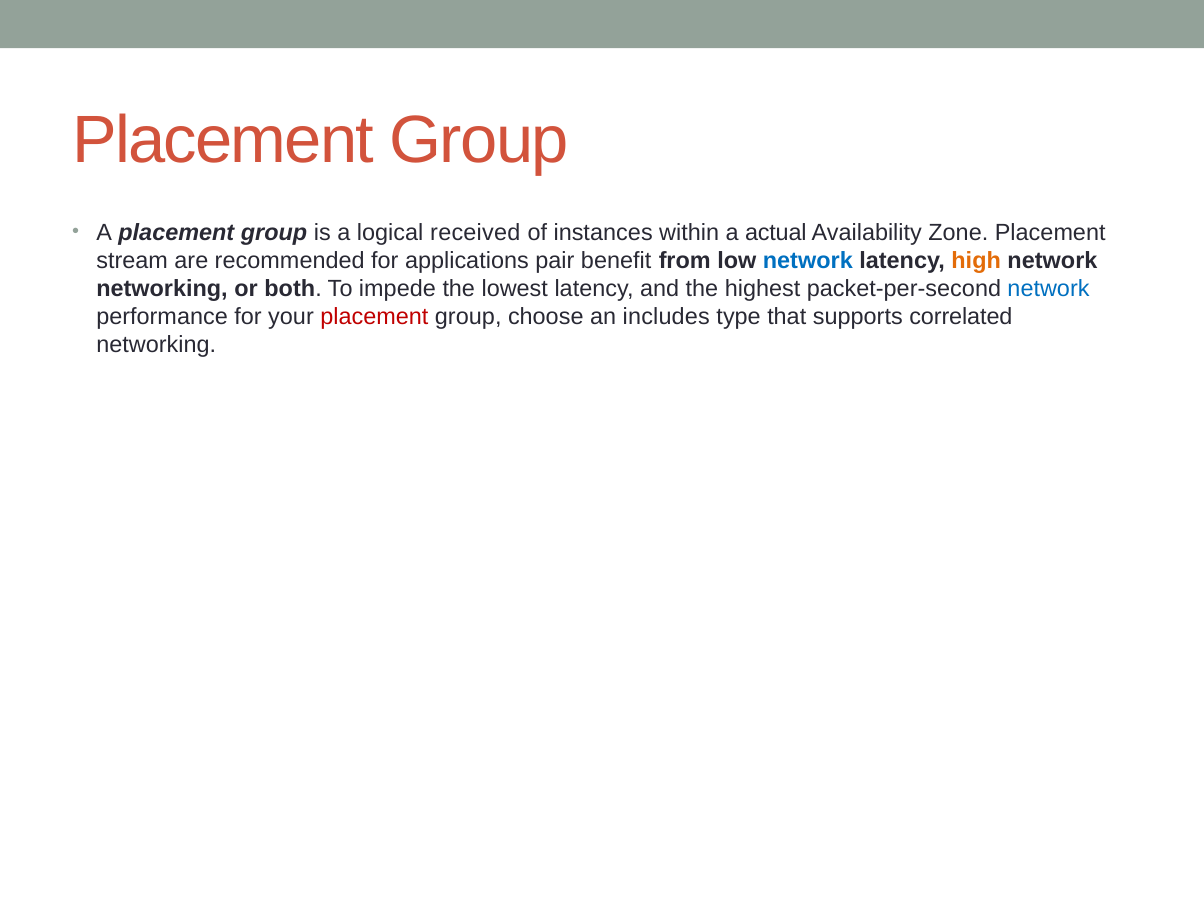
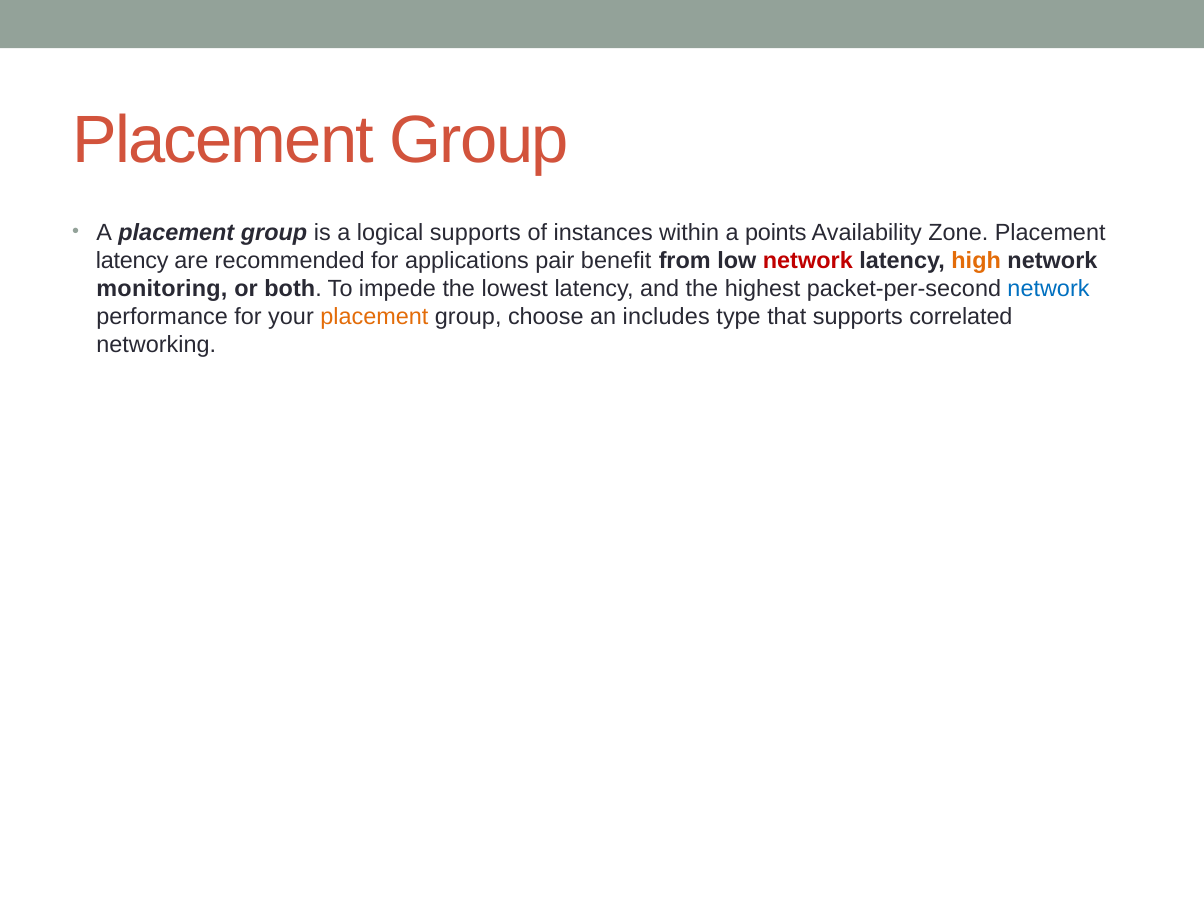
logical received: received -> supports
actual: actual -> points
stream at (132, 261): stream -> latency
network at (808, 261) colour: blue -> red
networking at (162, 289): networking -> monitoring
placement at (374, 317) colour: red -> orange
